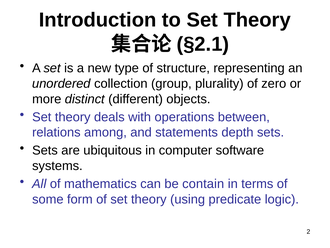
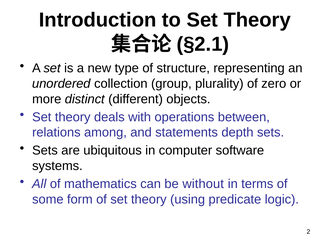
contain: contain -> without
